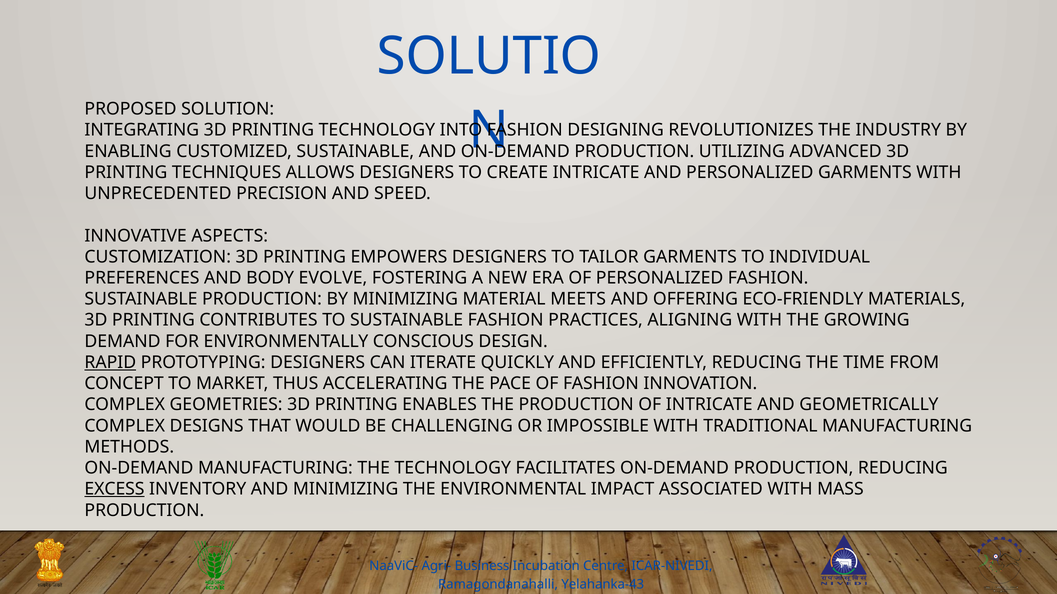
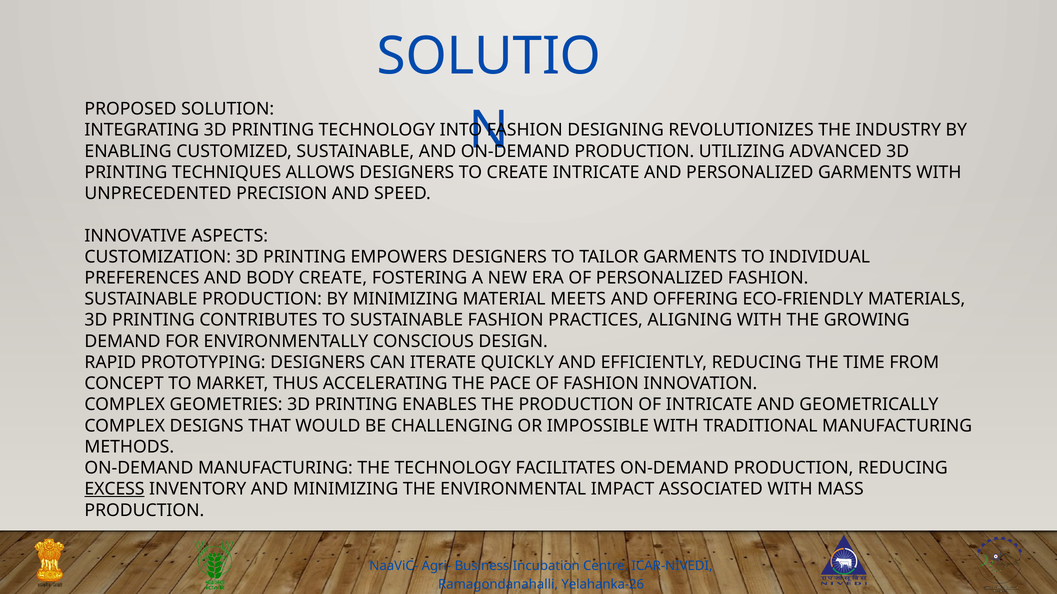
BODY EVOLVE: EVOLVE -> CREATE
RAPID underline: present -> none
Yelahanka-43: Yelahanka-43 -> Yelahanka-26
